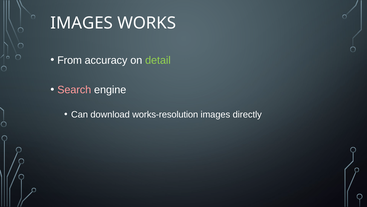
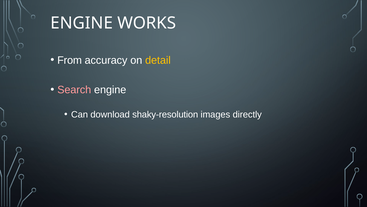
IMAGES at (82, 23): IMAGES -> ENGINE
detail colour: light green -> yellow
works-resolution: works-resolution -> shaky-resolution
